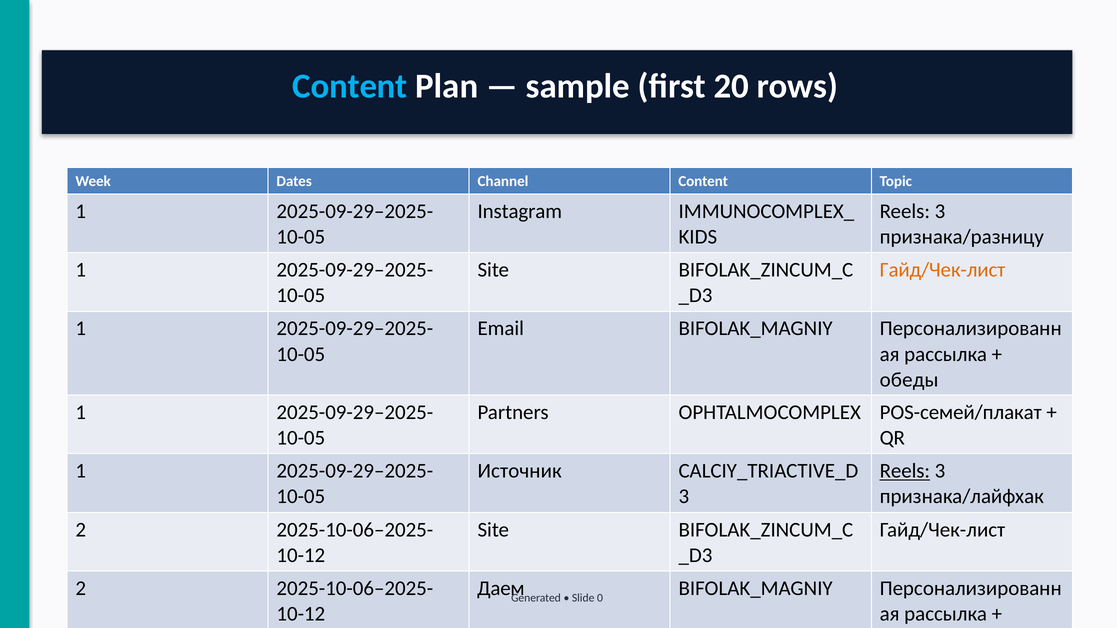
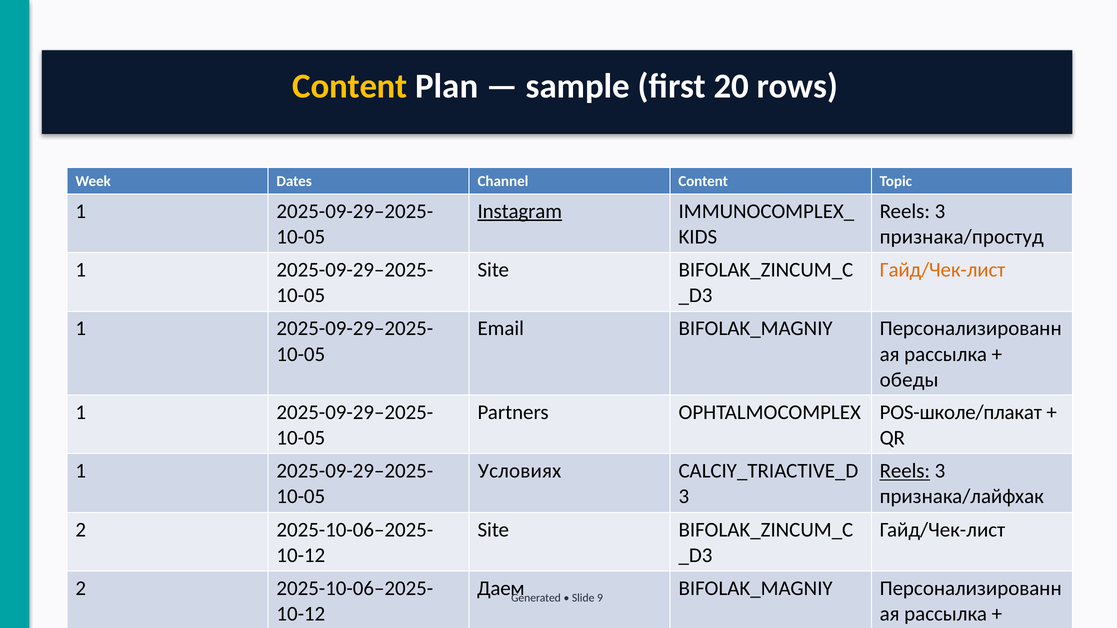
Content at (350, 86) colour: light blue -> yellow
Instagram at (520, 211) underline: none -> present
признака/разницу: признака/разницу -> признака/простуд
POS-семей/плакат: POS-семей/плакат -> POS-школе/плакат
Источник: Источник -> Условиях
0: 0 -> 9
